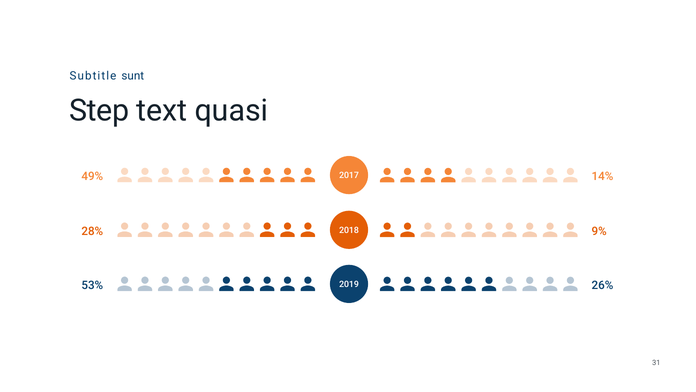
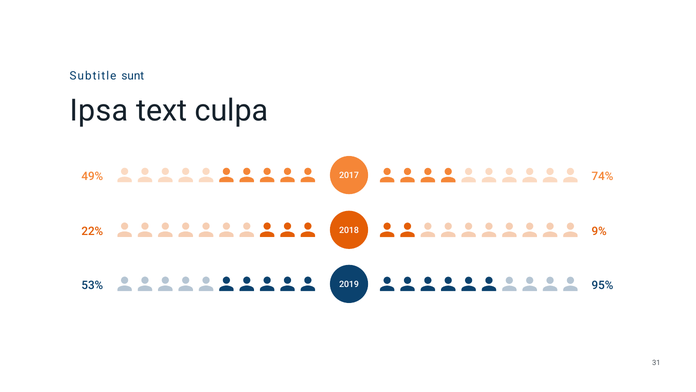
Step: Step -> Ipsa
quasi: quasi -> culpa
14%: 14% -> 74%
28%: 28% -> 22%
26%: 26% -> 95%
